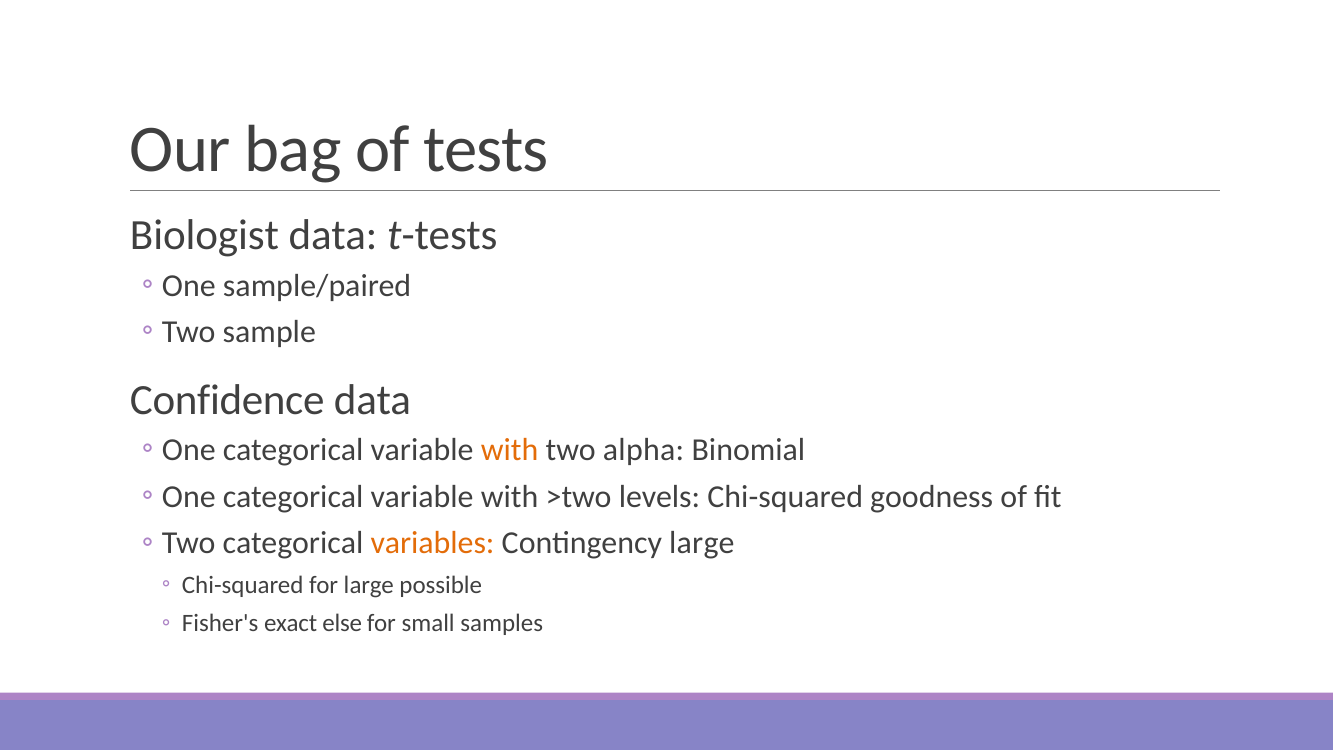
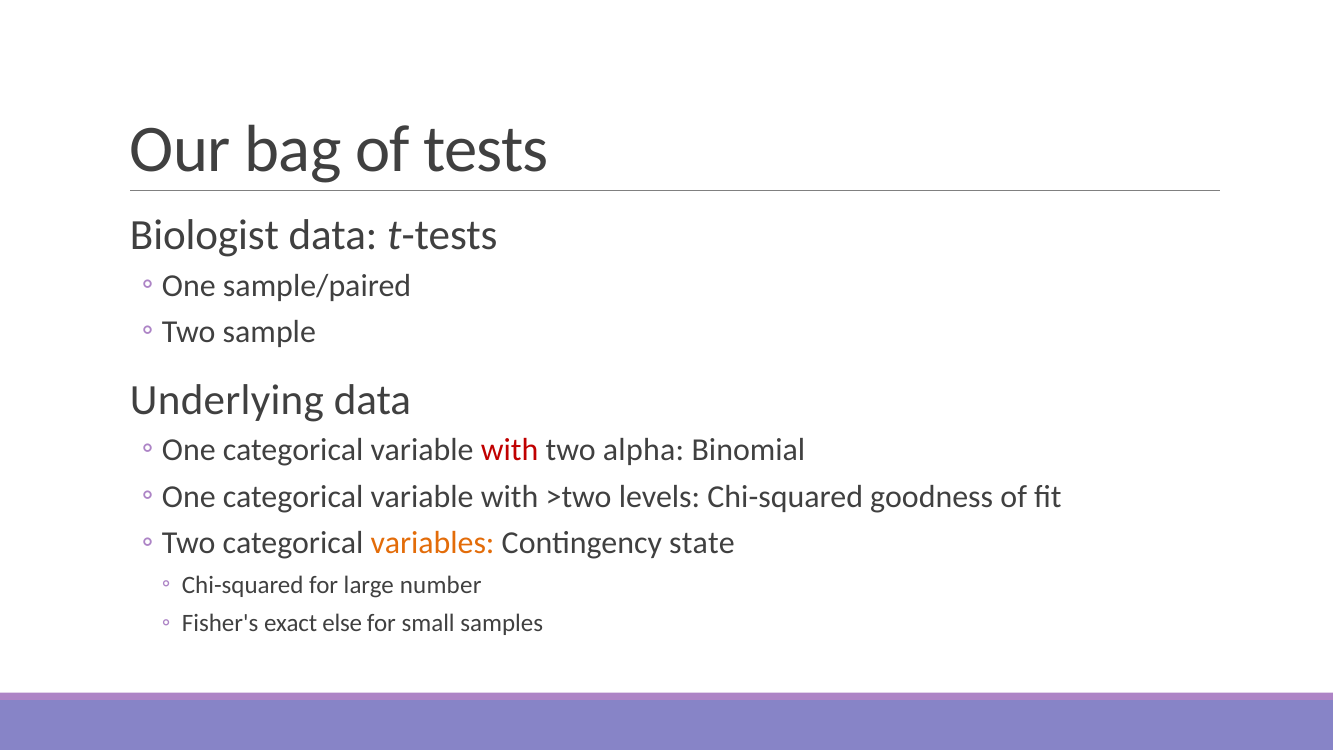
Confidence: Confidence -> Underlying
with at (510, 450) colour: orange -> red
Contingency large: large -> state
possible: possible -> number
